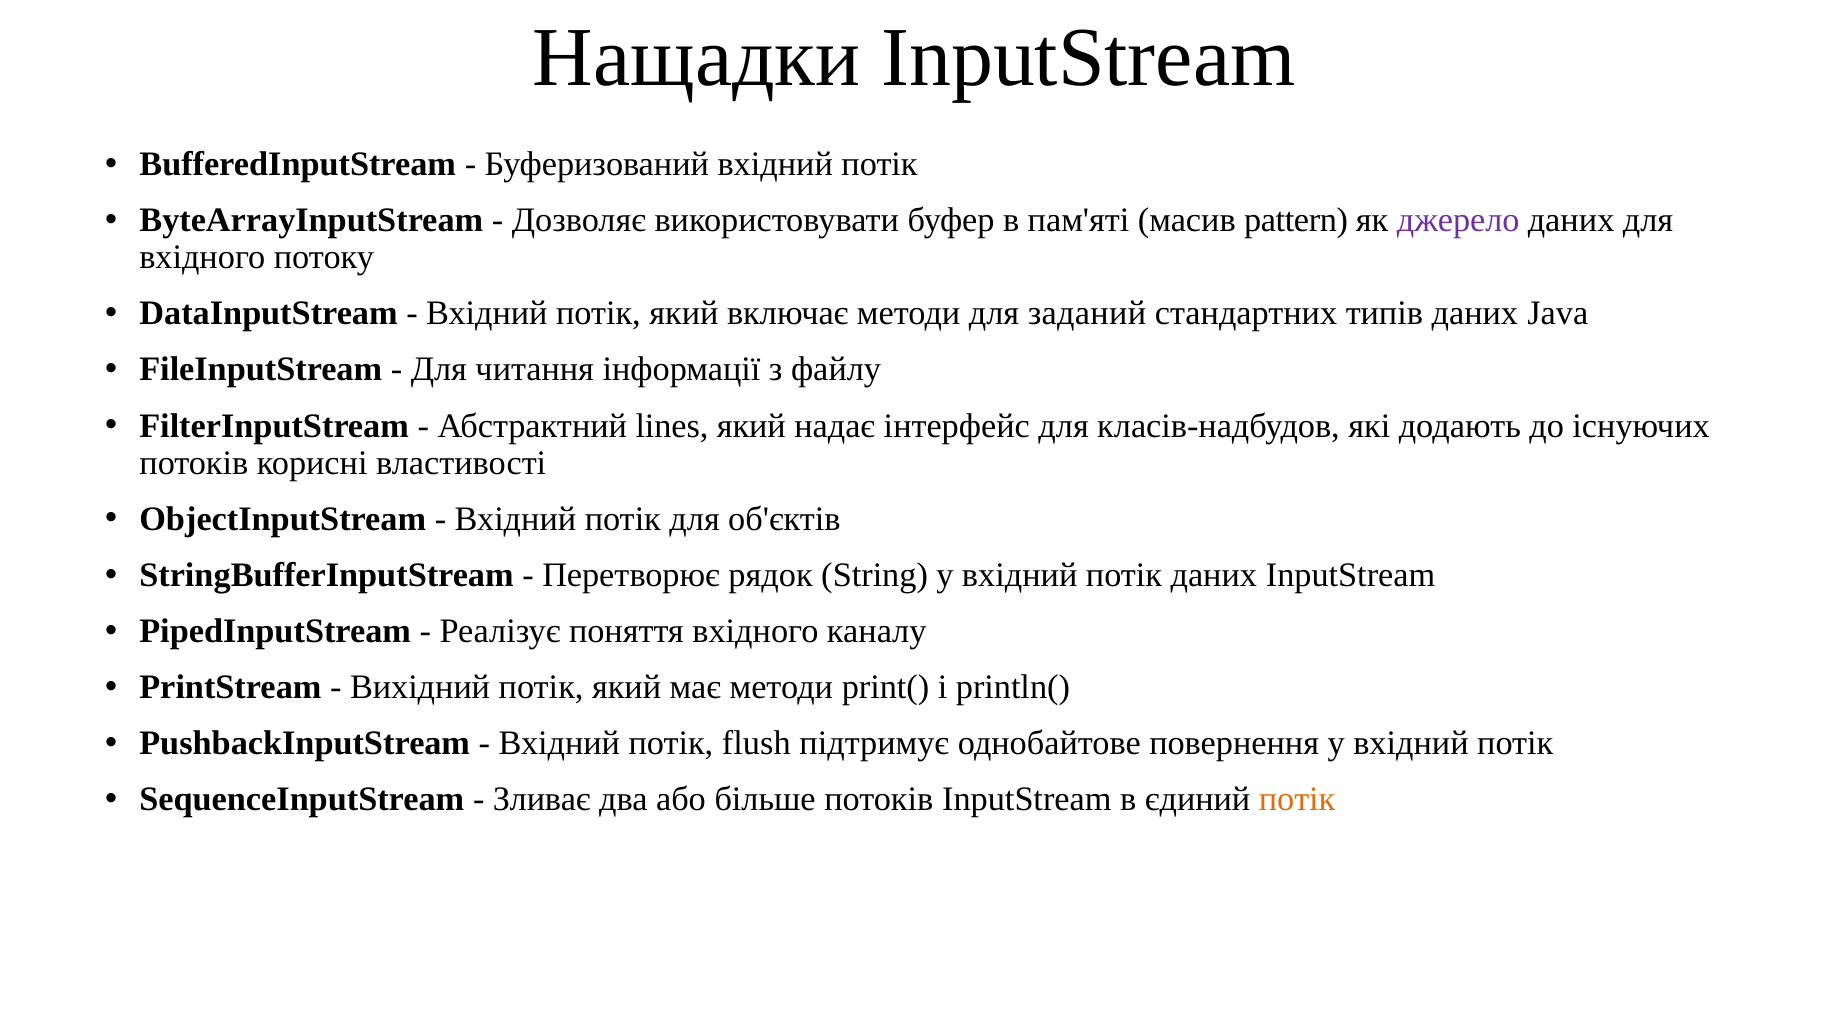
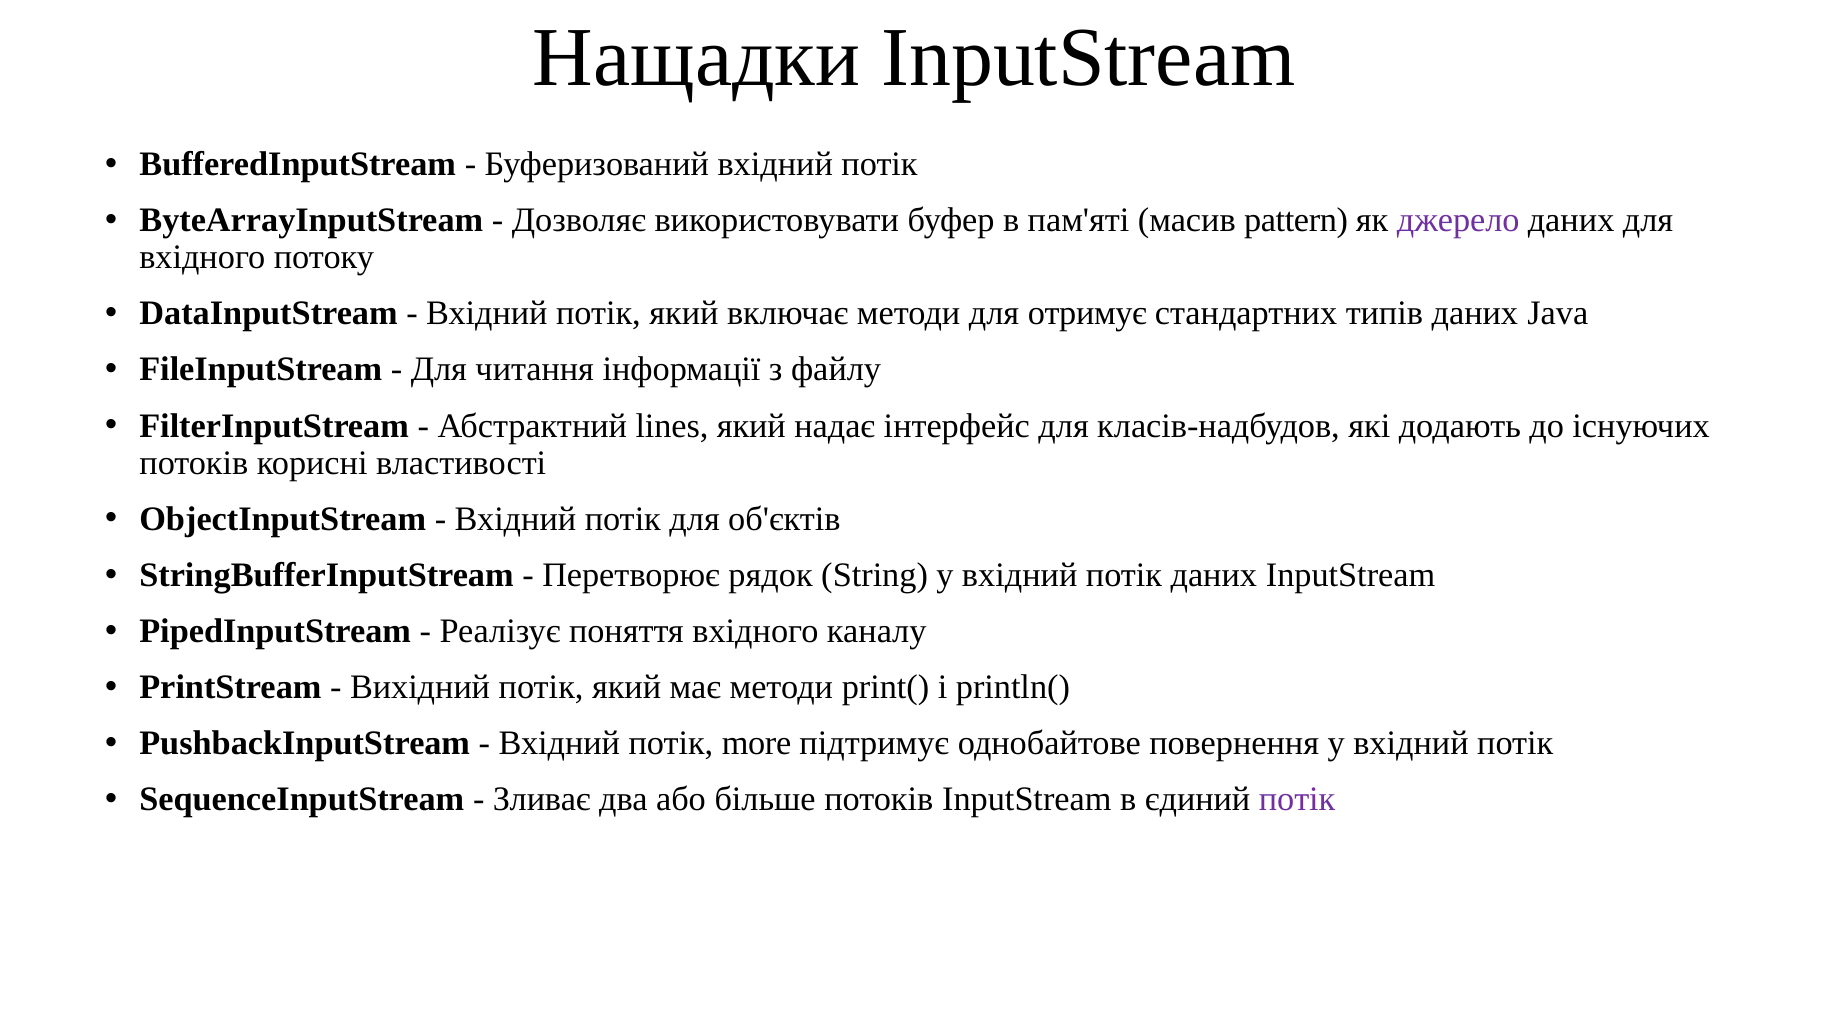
заданий: заданий -> отримує
flush: flush -> more
потік at (1297, 799) colour: orange -> purple
